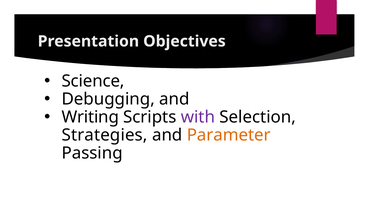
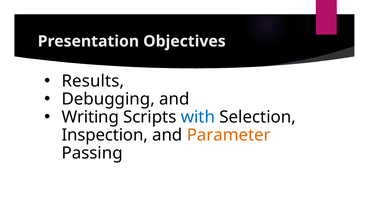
Science: Science -> Results
with colour: purple -> blue
Strategies: Strategies -> Inspection
